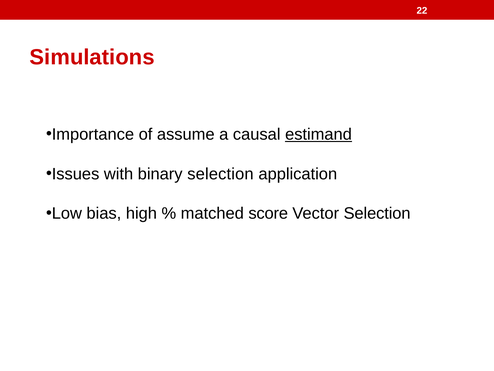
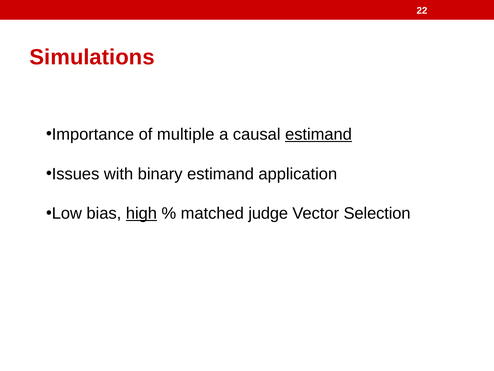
assume: assume -> multiple
binary selection: selection -> estimand
high underline: none -> present
score: score -> judge
